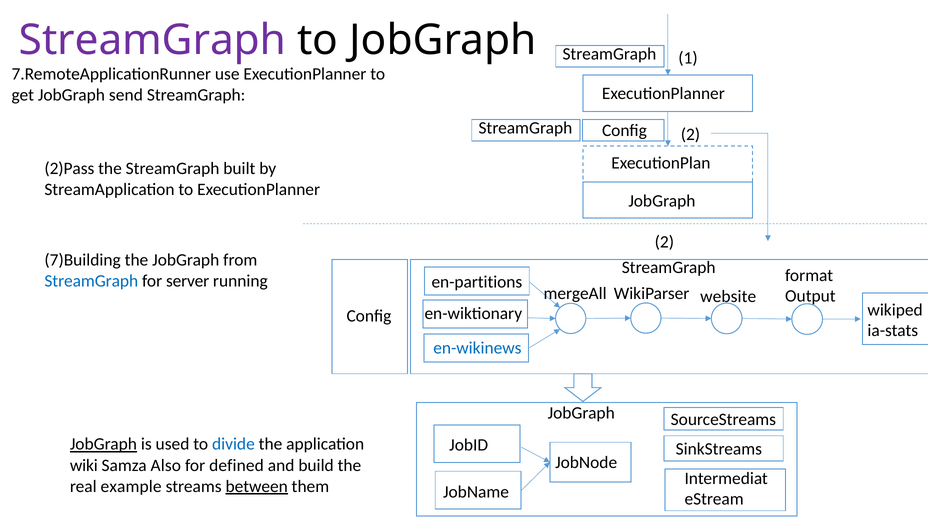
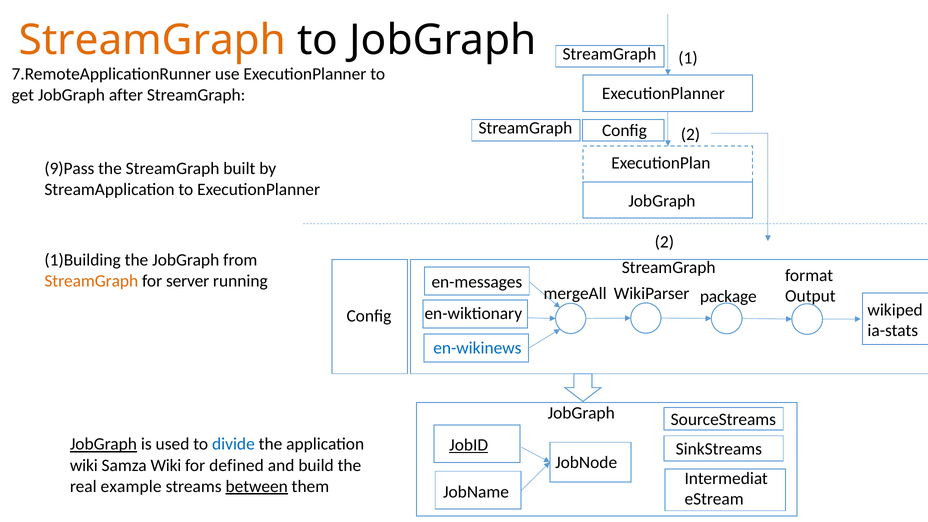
StreamGraph at (153, 40) colour: purple -> orange
send: send -> after
2)Pass: 2)Pass -> 9)Pass
7)Building: 7)Building -> 1)Building
StreamGraph at (91, 281) colour: blue -> orange
en-partitions: en-partitions -> en-messages
website: website -> package
JobID underline: none -> present
Samza Also: Also -> Wiki
